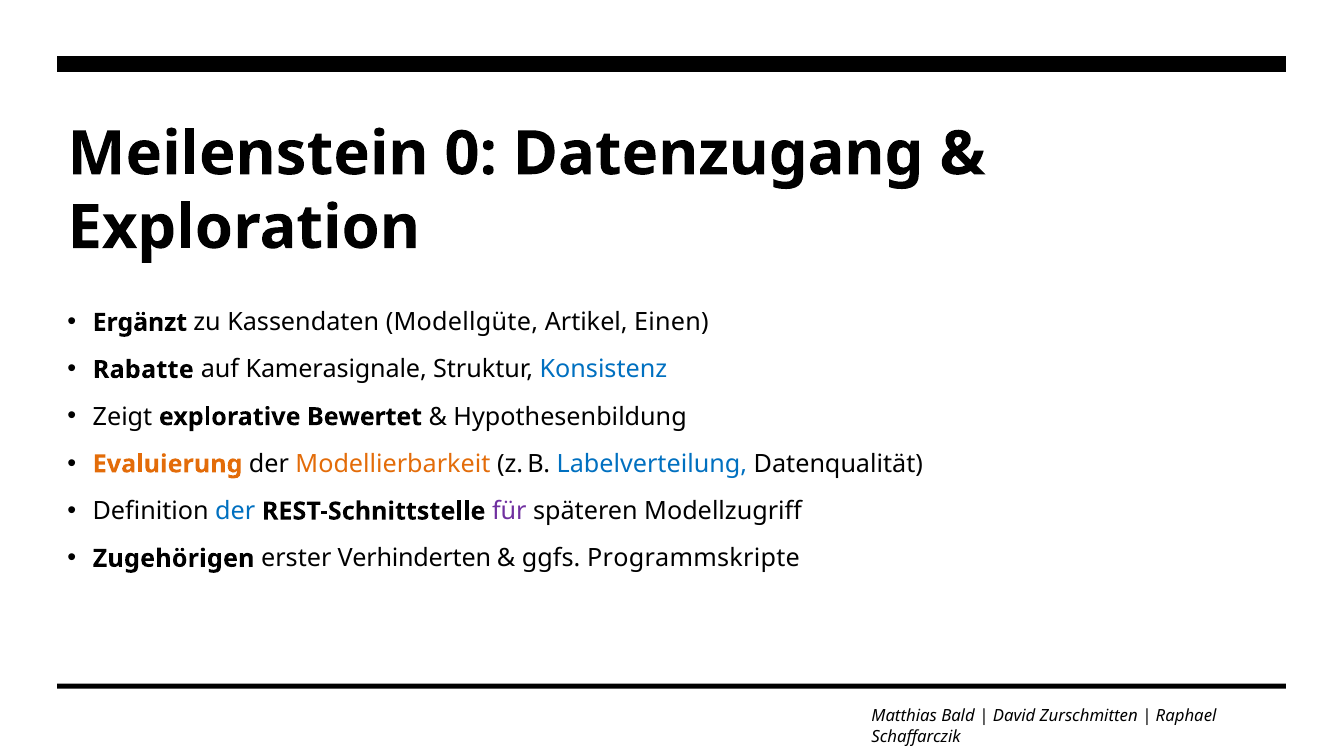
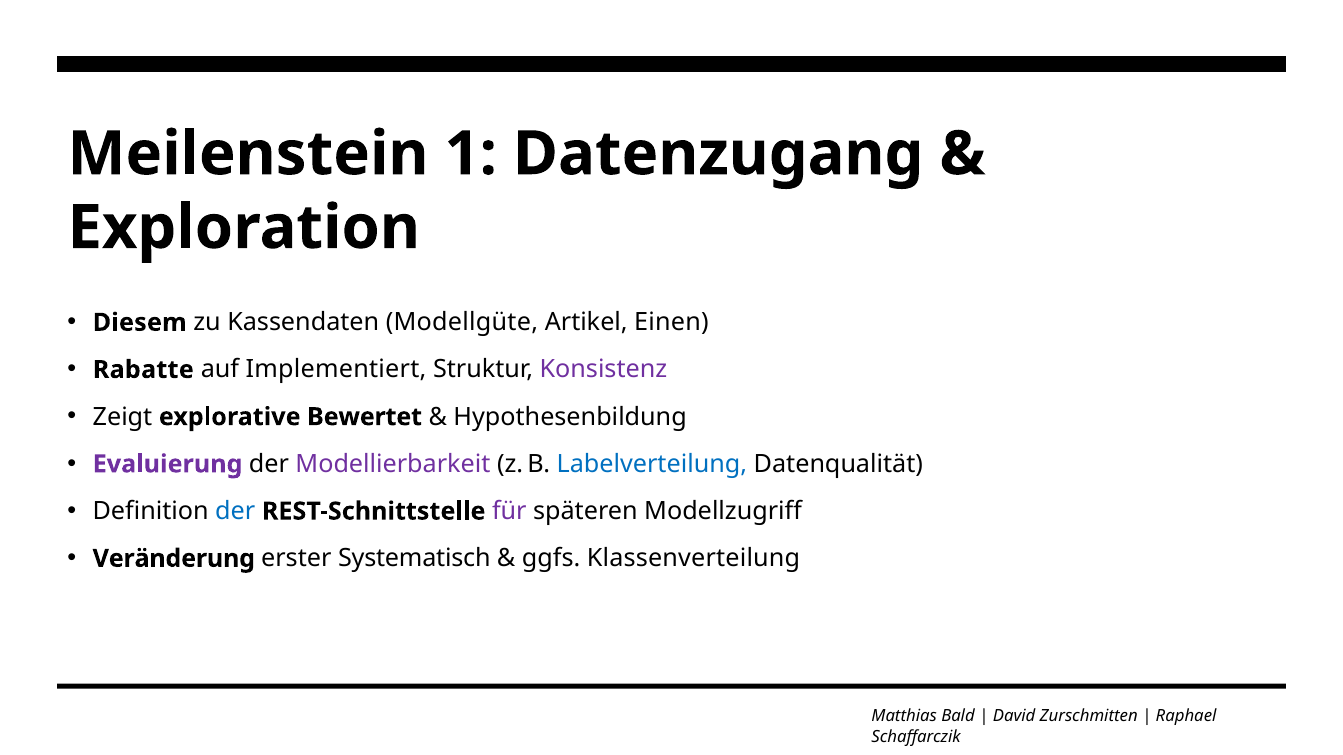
0: 0 -> 1
Ergänzt: Ergänzt -> Diesem
Kamerasignale: Kamerasignale -> Implementiert
Konsistenz colour: blue -> purple
Evaluierung colour: orange -> purple
Modellierbarkeit colour: orange -> purple
Zugehörigen: Zugehörigen -> Veränderung
Verhinderten: Verhinderten -> Systematisch
Programmskripte: Programmskripte -> Klassenverteilung
